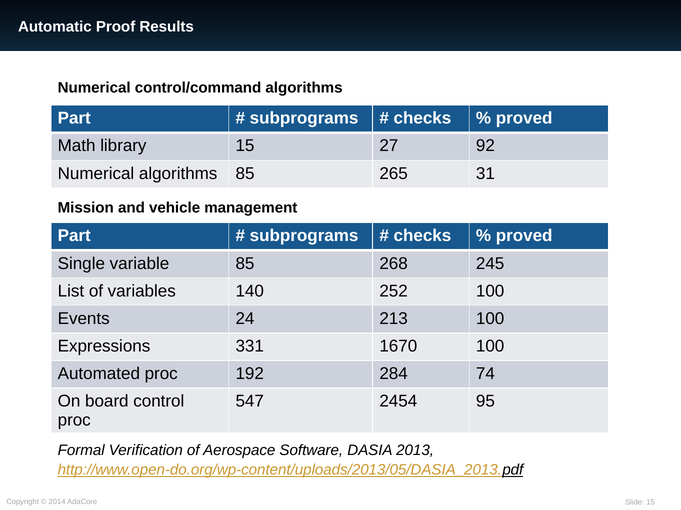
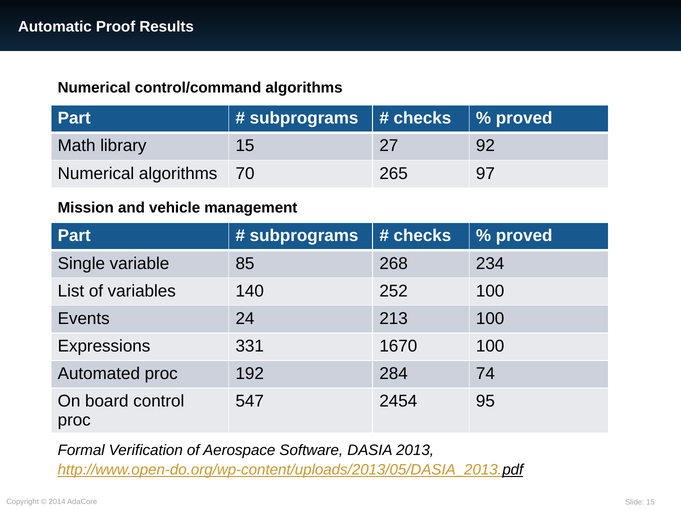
algorithms 85: 85 -> 70
31: 31 -> 97
245: 245 -> 234
